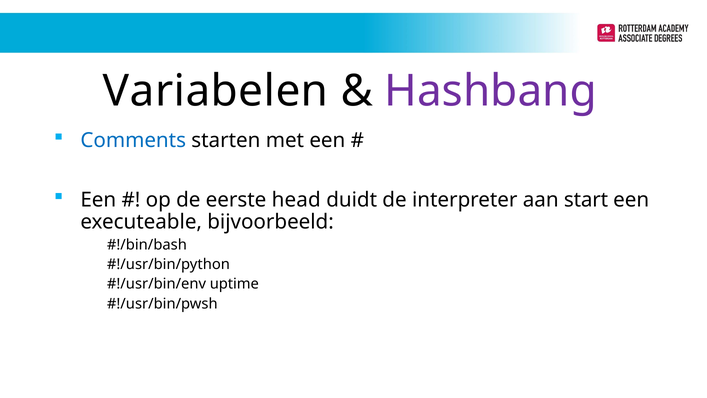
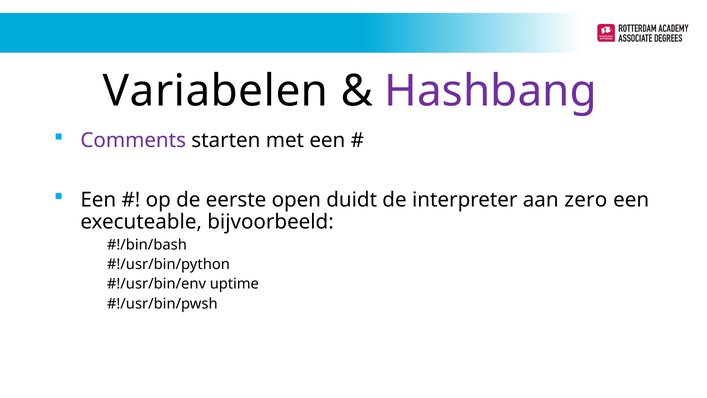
Comments colour: blue -> purple
head: head -> open
start: start -> zero
